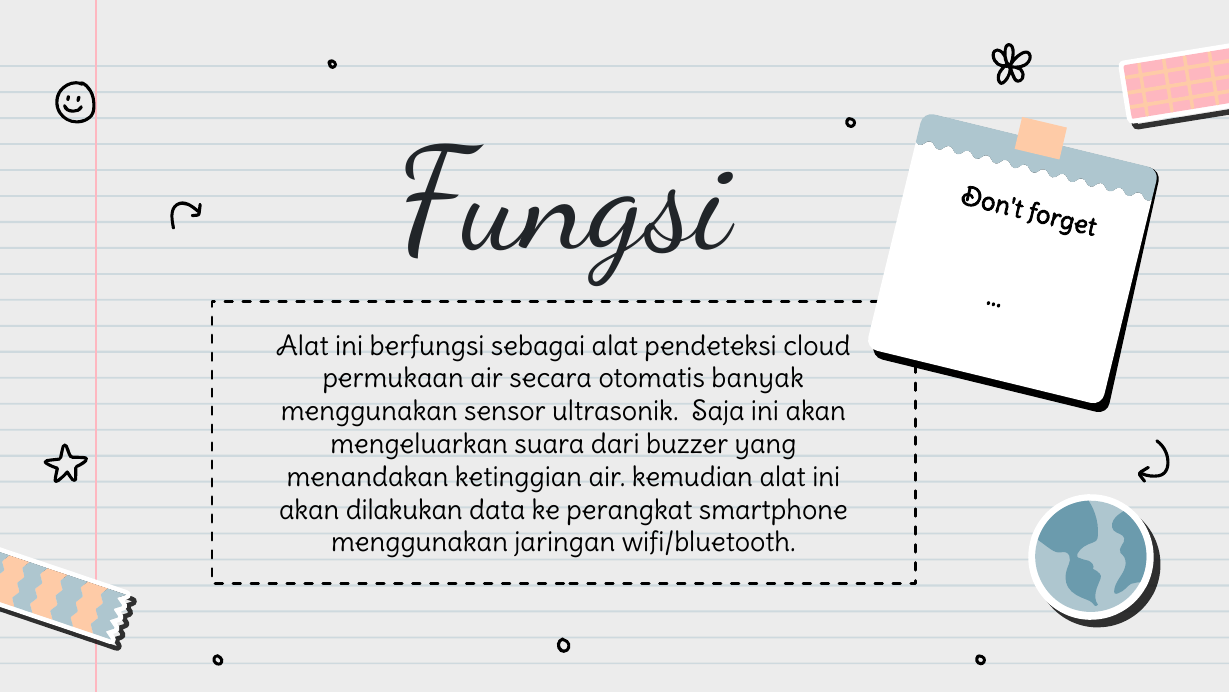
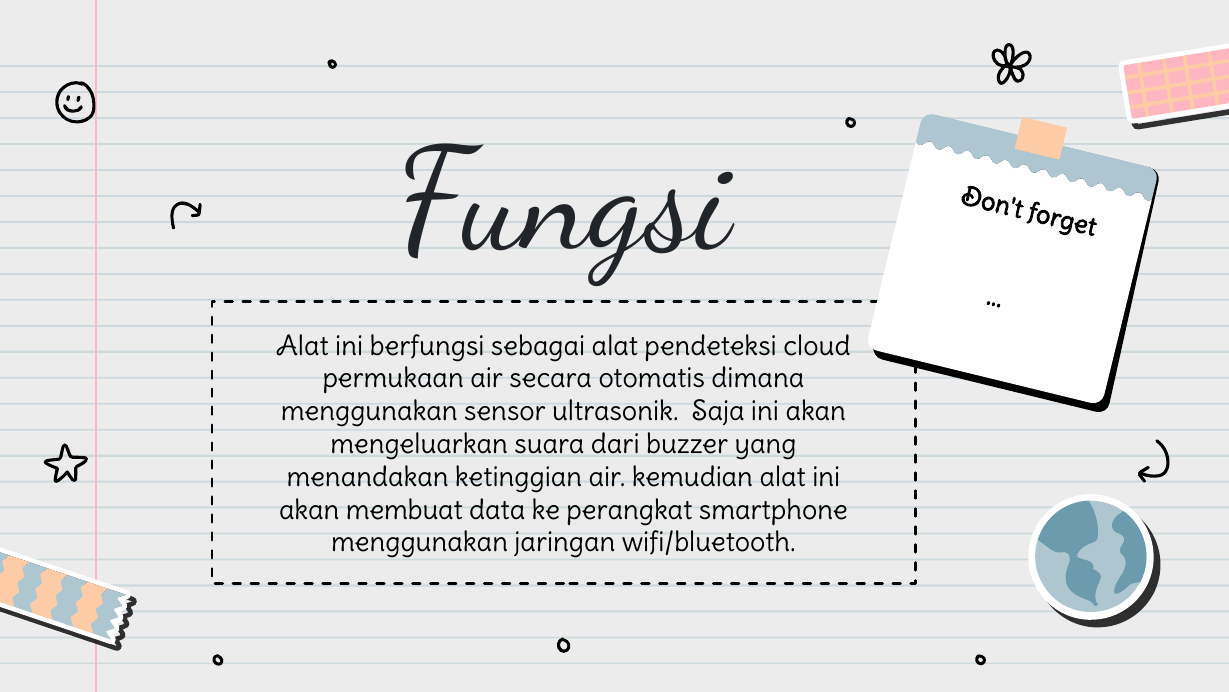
banyak: banyak -> dimana
dilakukan: dilakukan -> membuat
